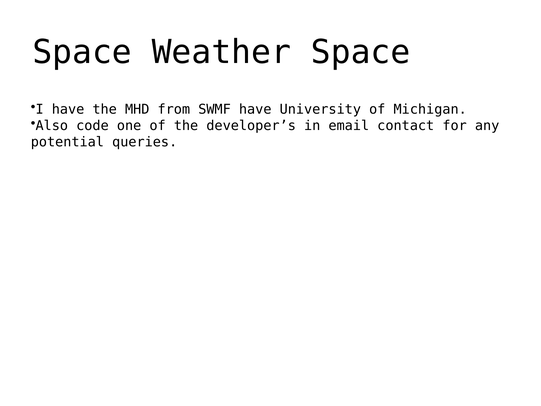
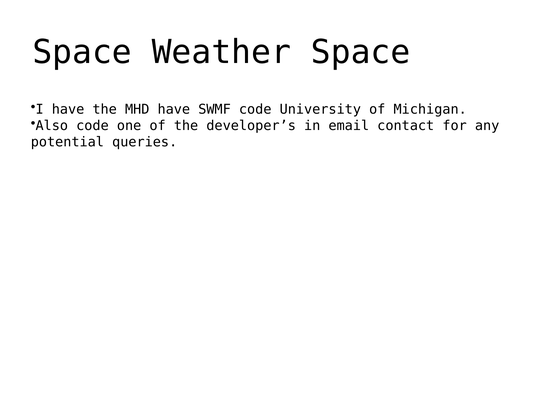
MHD from: from -> have
SWMF have: have -> code
